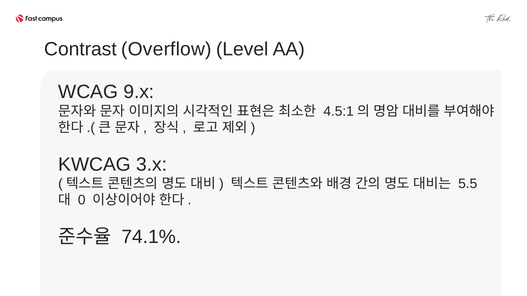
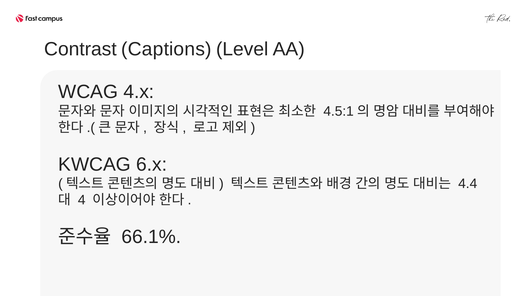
Overflow: Overflow -> Captions
9.x: 9.x -> 4.x
3.x: 3.x -> 6.x
5.5: 5.5 -> 4.4
0: 0 -> 4
74.1%: 74.1% -> 66.1%
